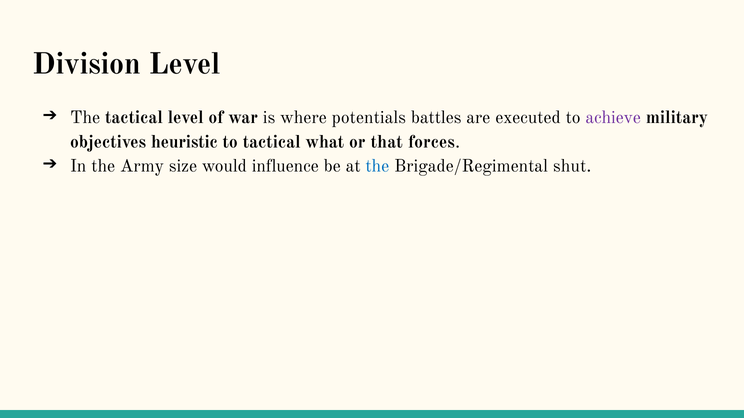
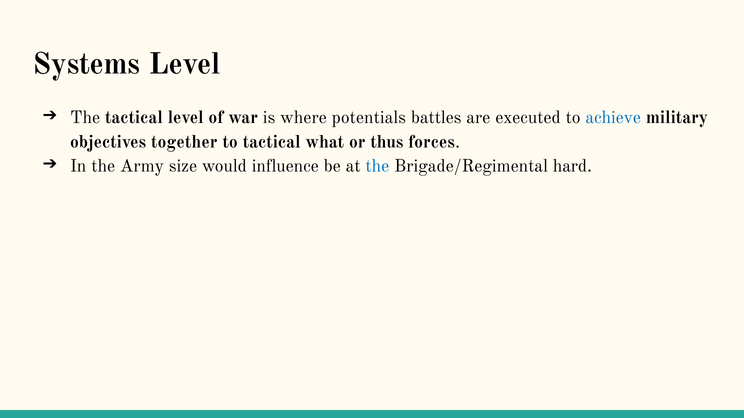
Division: Division -> Systems
achieve colour: purple -> blue
heuristic: heuristic -> together
that: that -> thus
shut: shut -> hard
